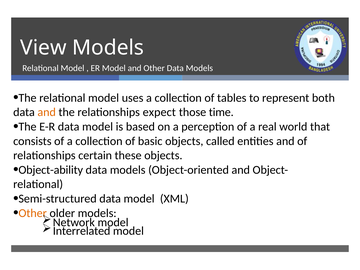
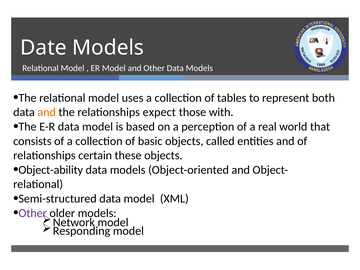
View: View -> Date
time: time -> with
Other at (33, 213) colour: orange -> purple
Interrelated: Interrelated -> Responding
